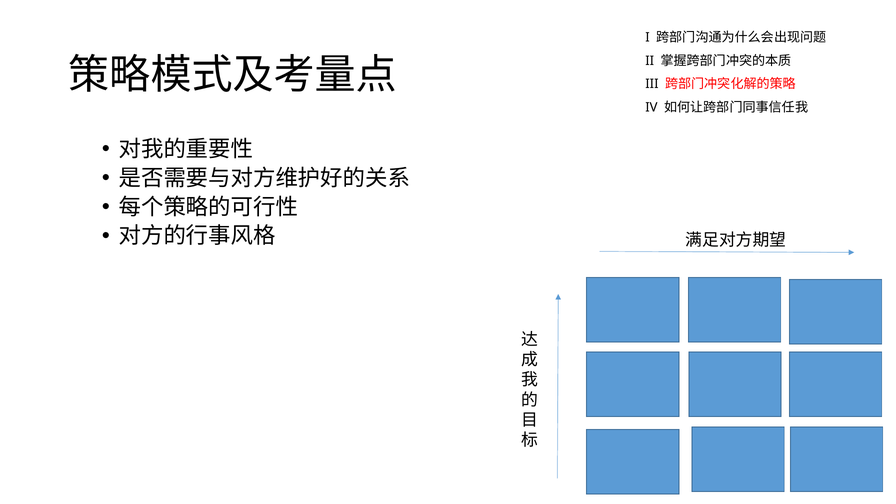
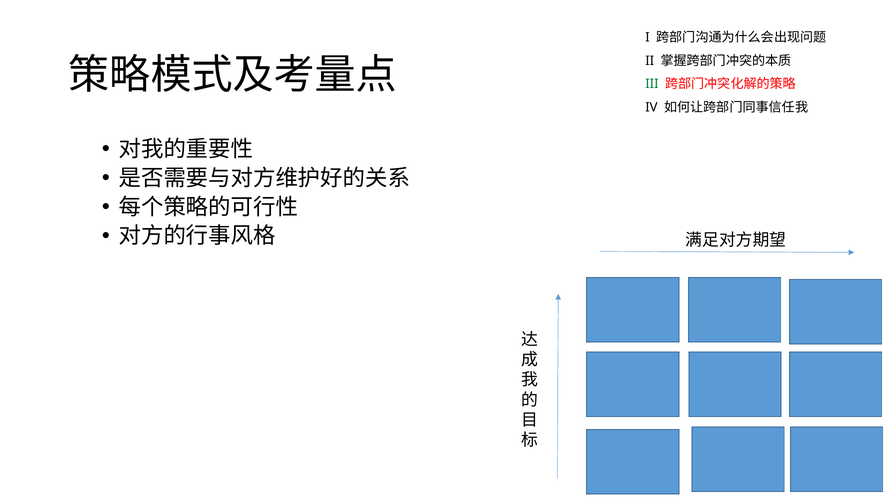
III colour: black -> green
